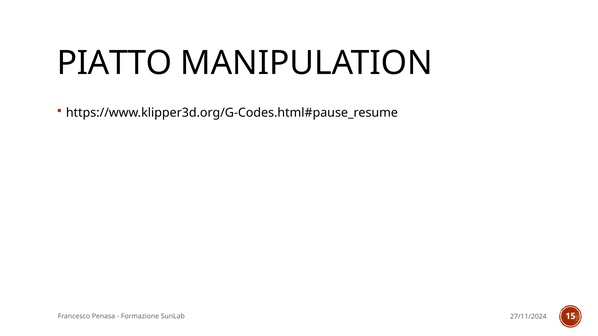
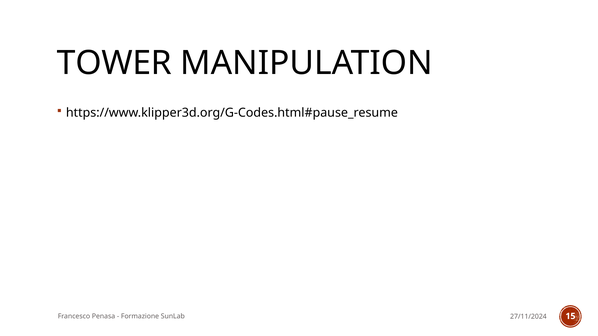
PIATTO: PIATTO -> TOWER
